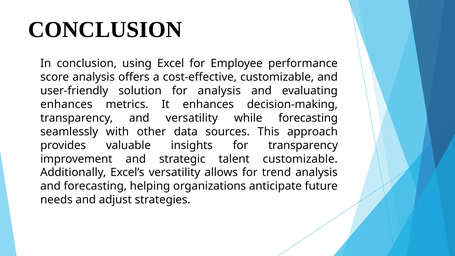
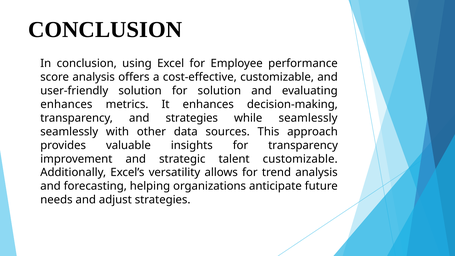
for analysis: analysis -> solution
and versatility: versatility -> strategies
while forecasting: forecasting -> seamlessly
